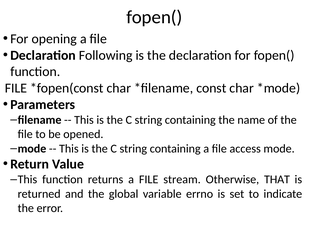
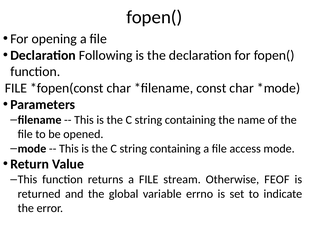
THAT: THAT -> FEOF
